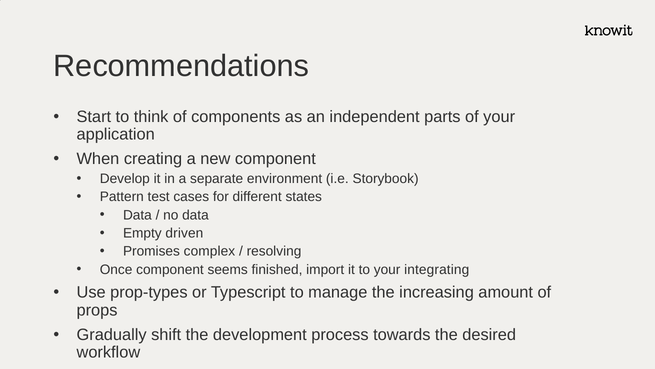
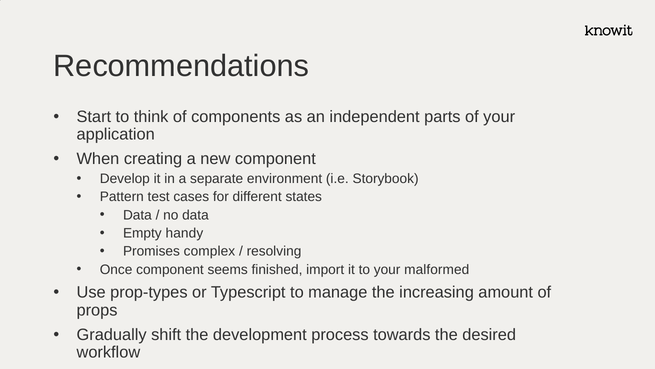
driven: driven -> handy
integrating: integrating -> malformed
